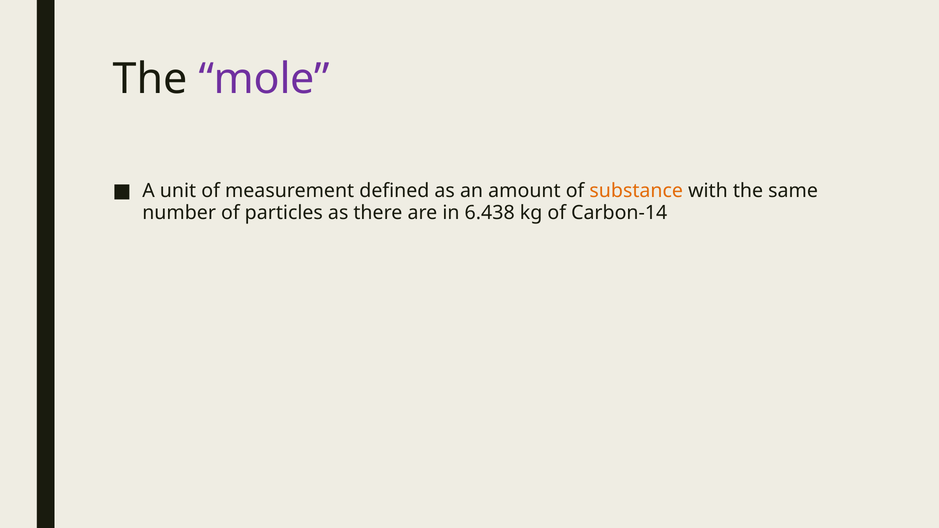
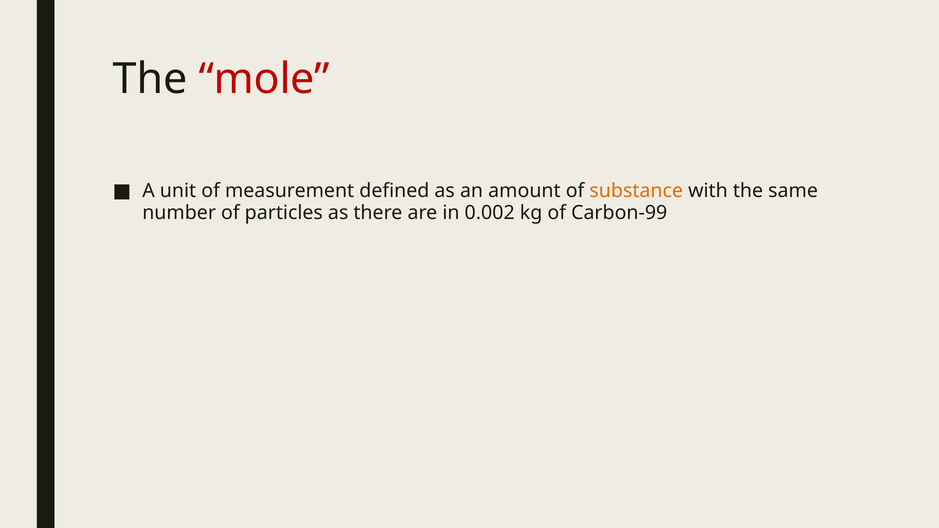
mole colour: purple -> red
6.438: 6.438 -> 0.002
Carbon-14: Carbon-14 -> Carbon-99
